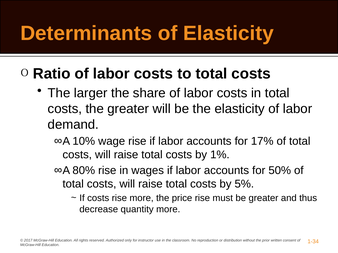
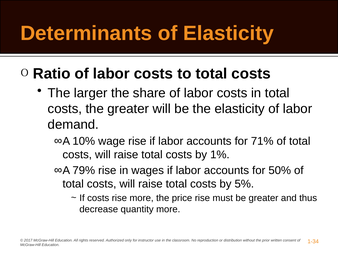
17%: 17% -> 71%
80%: 80% -> 79%
